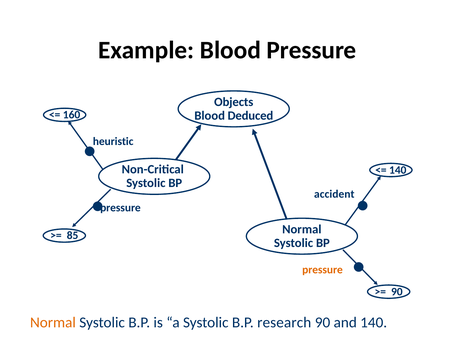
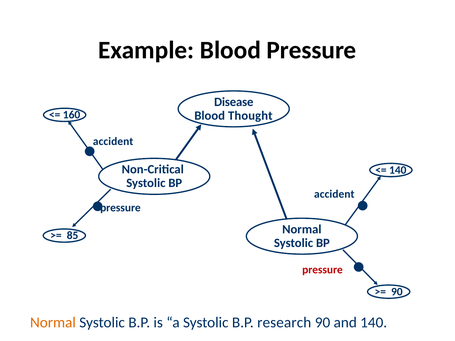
Objects: Objects -> Disease
Deduced: Deduced -> Thought
heuristic at (113, 141): heuristic -> accident
pressure at (322, 270) colour: orange -> red
